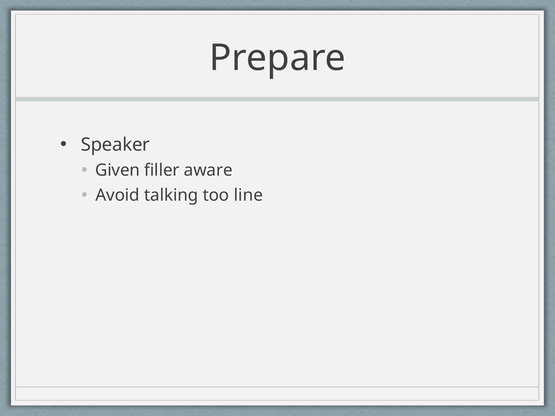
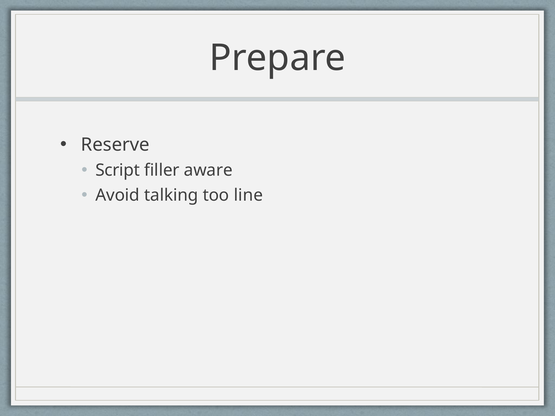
Speaker: Speaker -> Reserve
Given: Given -> Script
